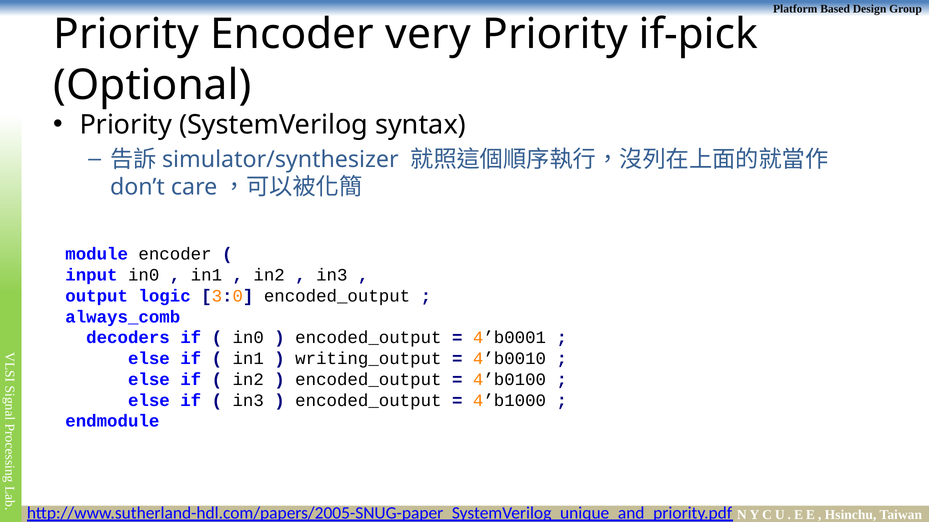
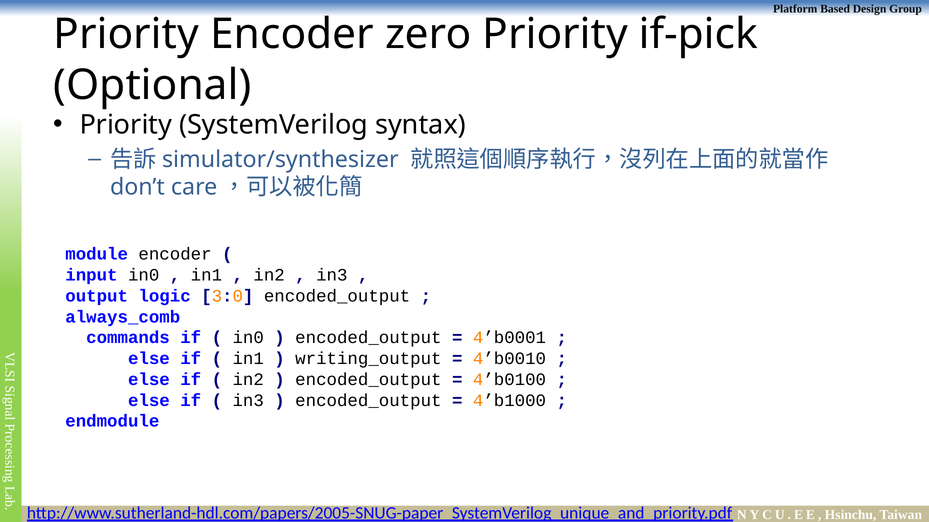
very: very -> zero
decoders: decoders -> commands
